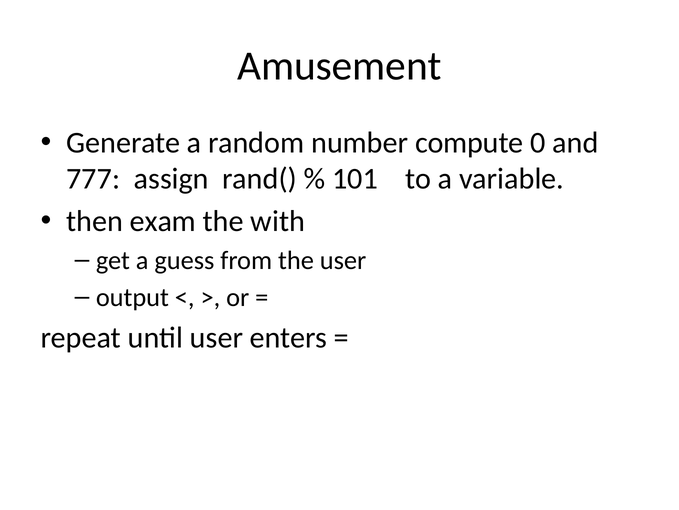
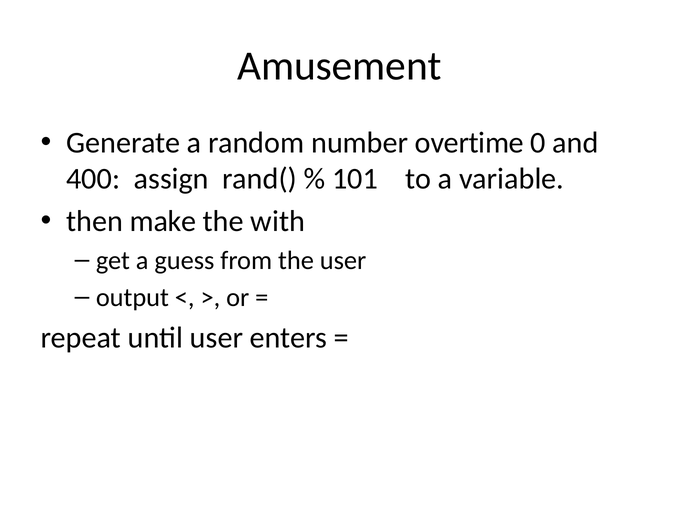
compute: compute -> overtime
777: 777 -> 400
exam: exam -> make
